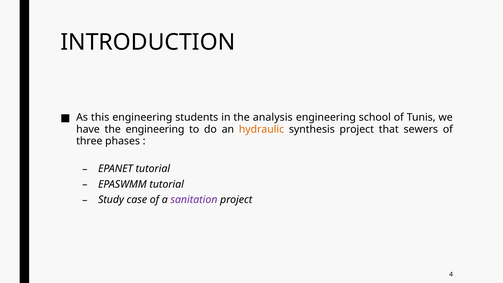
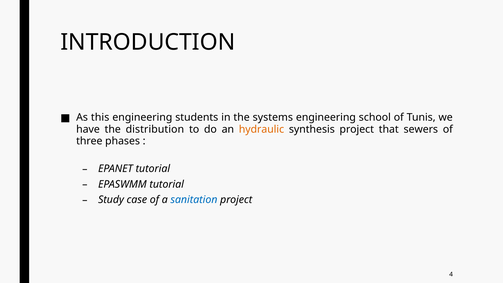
analysis: analysis -> systems
the engineering: engineering -> distribution
sanitation colour: purple -> blue
